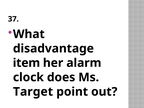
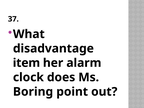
Target: Target -> Boring
